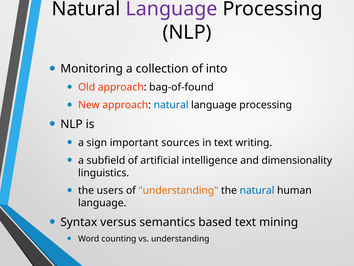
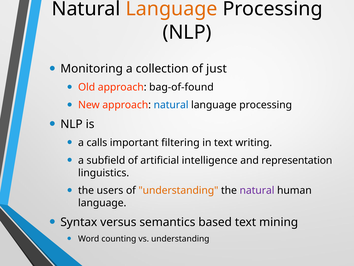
Language at (172, 9) colour: purple -> orange
into: into -> just
sign: sign -> calls
sources: sources -> filtering
dimensionality: dimensionality -> representation
natural at (257, 190) colour: blue -> purple
